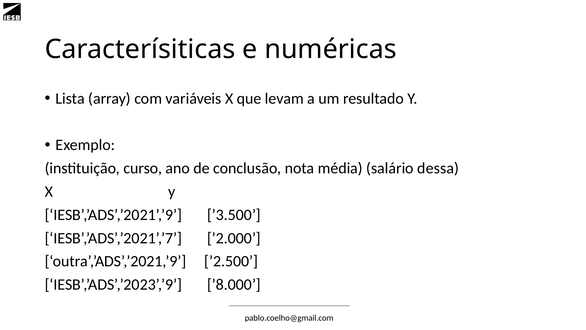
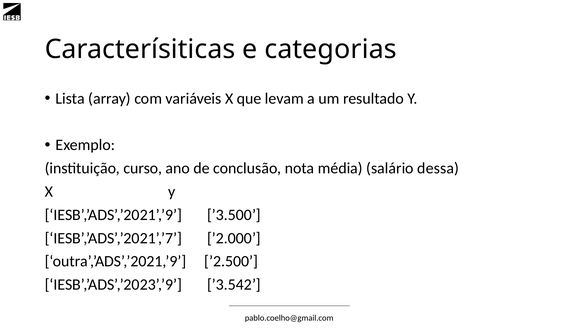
numéricas: numéricas -> categorias
’8.000: ’8.000 -> ’3.542
